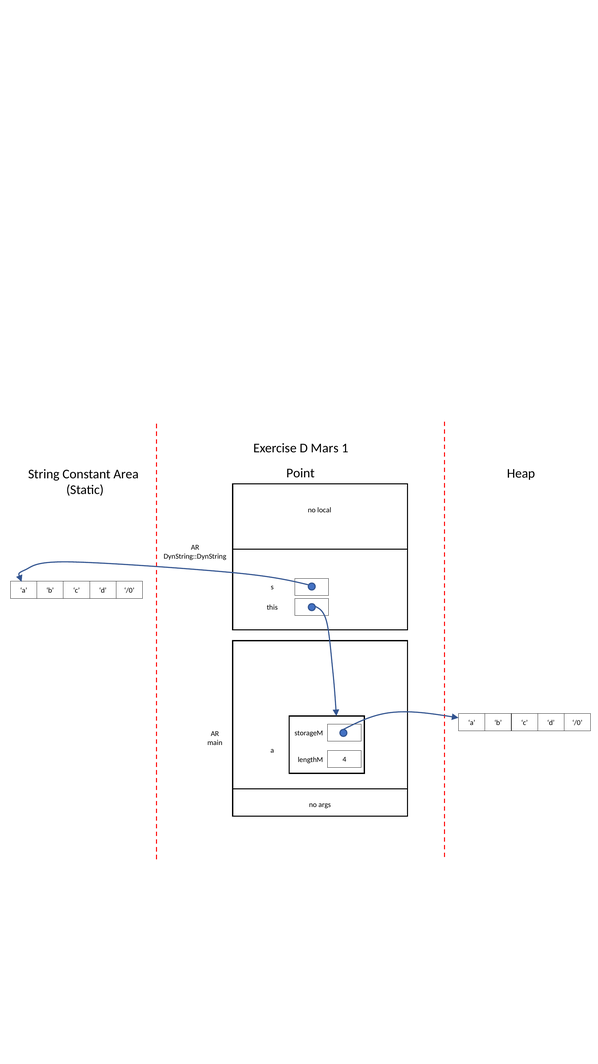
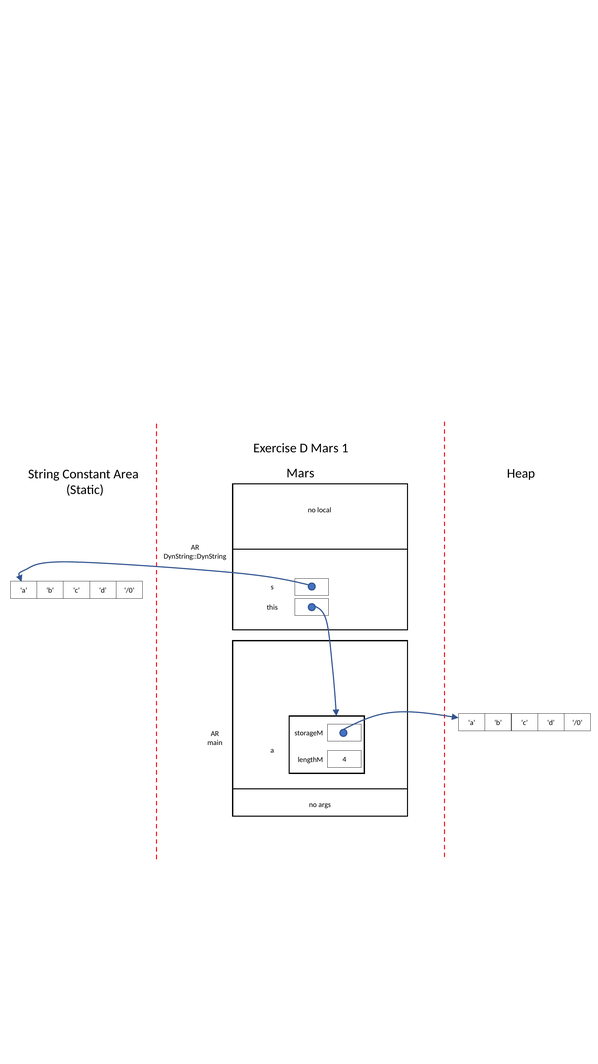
Point at (300, 473): Point -> Mars
